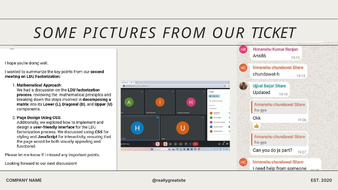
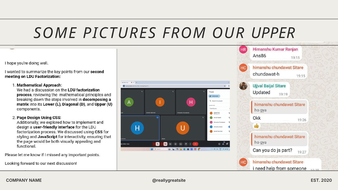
TICKET: TICKET -> UPPER
